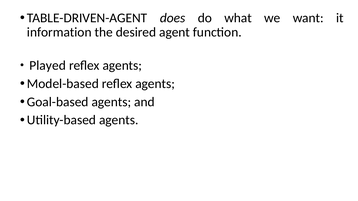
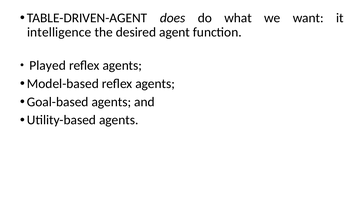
information: information -> intelligence
